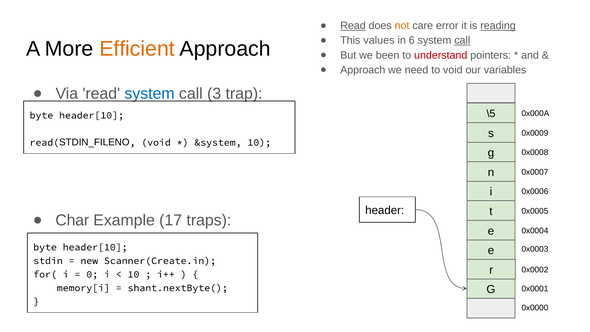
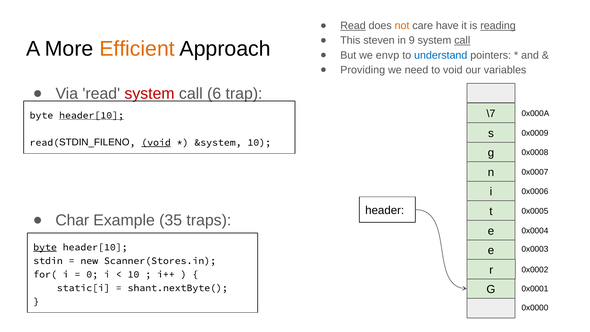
error: error -> have
values: values -> steven
6: 6 -> 9
been: been -> envp
understand colour: red -> blue
Approach at (363, 70): Approach -> Providing
system at (150, 94) colour: blue -> red
3: 3 -> 6
\5: \5 -> \7
header[10 at (92, 115) underline: none -> present
void at (156, 142) underline: none -> present
17: 17 -> 35
byte at (45, 247) underline: none -> present
Scanner(Create.in: Scanner(Create.in -> Scanner(Stores.in
memory[i: memory[i -> static[i
